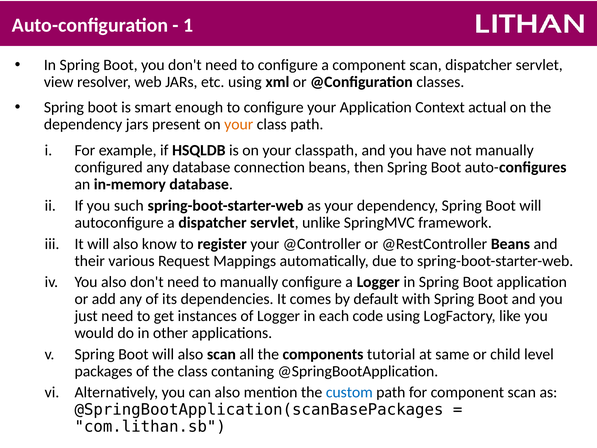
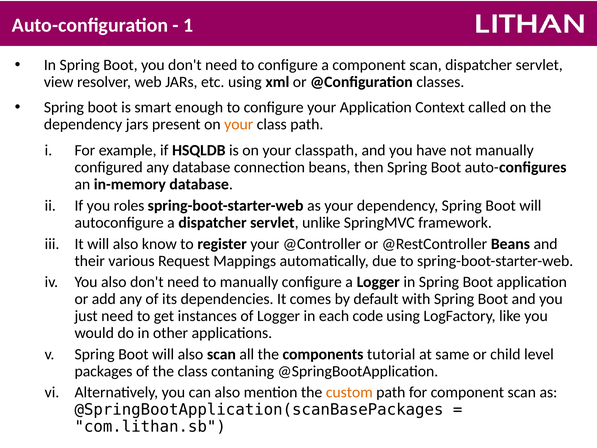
actual: actual -> called
such: such -> roles
custom colour: blue -> orange
